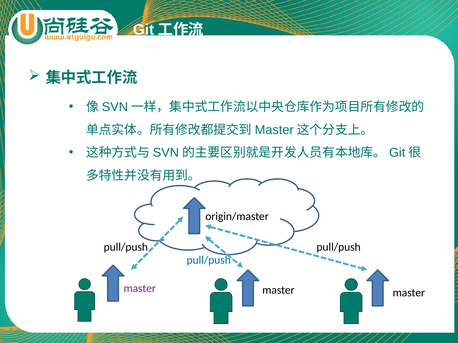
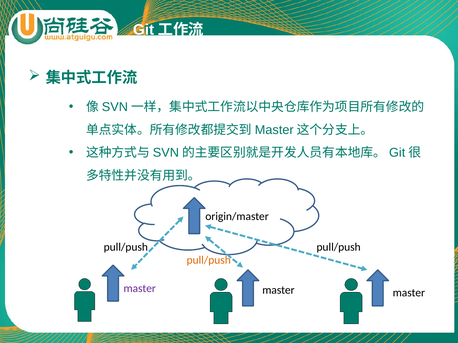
pull/push at (209, 261) colour: blue -> orange
